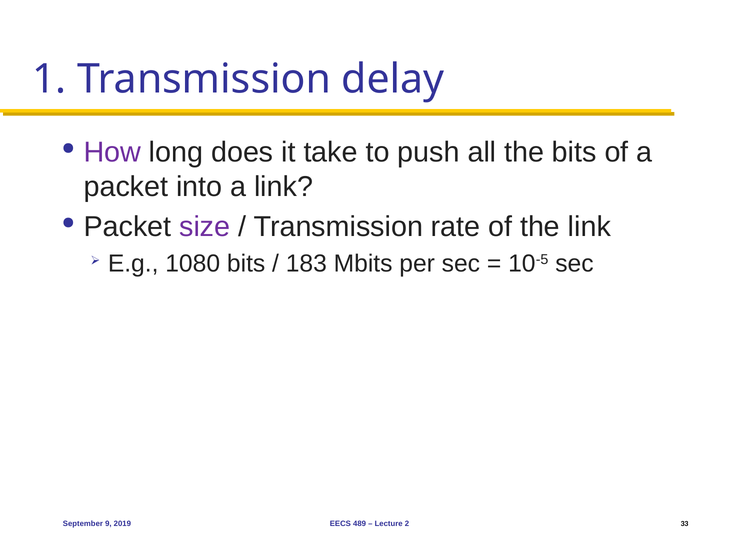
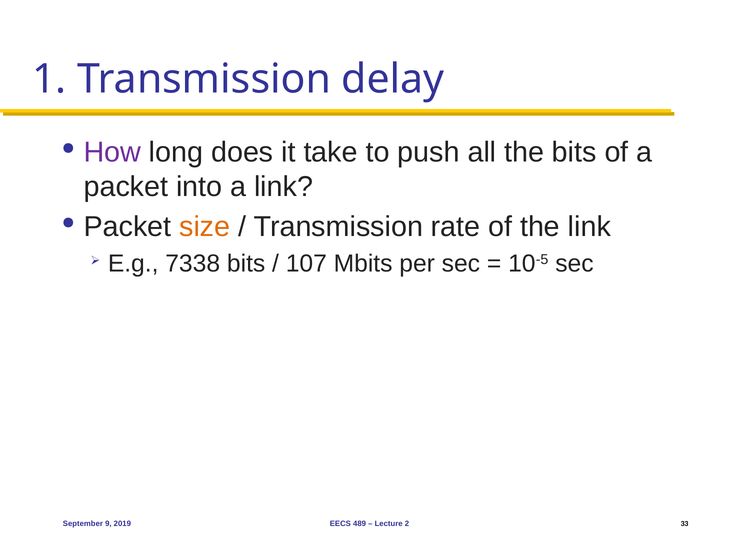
size colour: purple -> orange
1080: 1080 -> 7338
183: 183 -> 107
